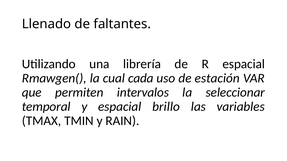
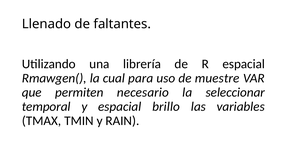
cada: cada -> para
estación: estación -> muestre
intervalos: intervalos -> necesario
